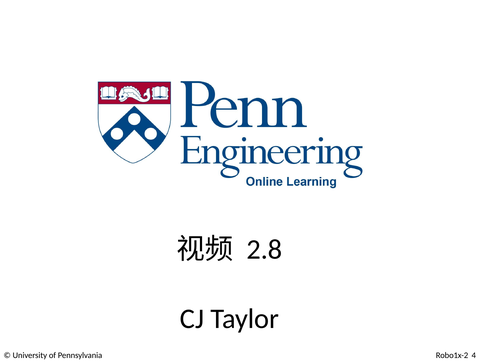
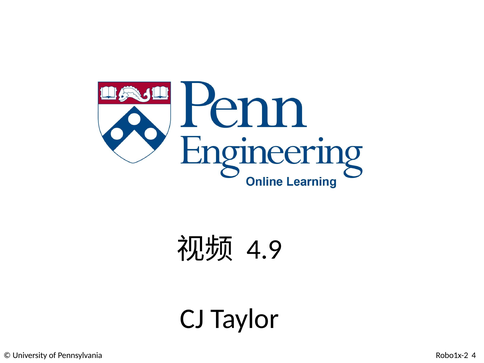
2.8: 2.8 -> 4.9
